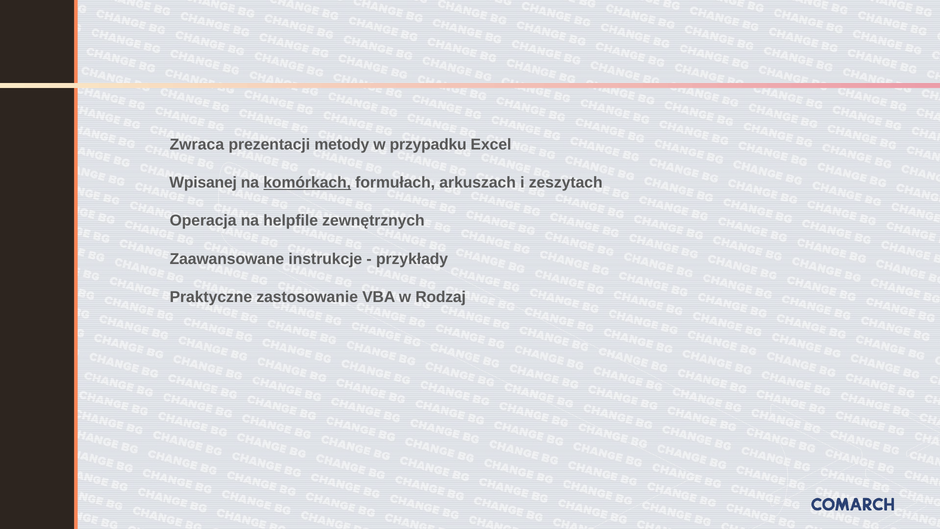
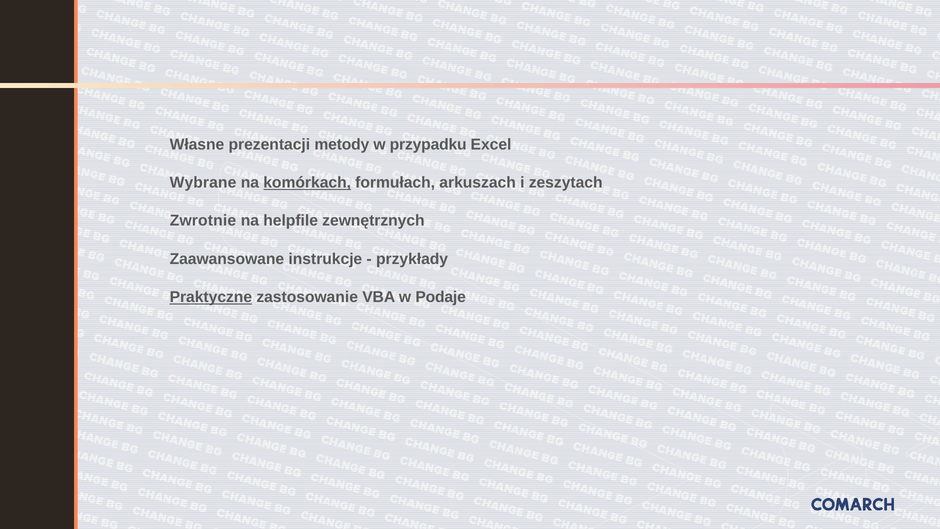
Zwraca: Zwraca -> Własne
Wpisanej: Wpisanej -> Wybrane
Operacja: Operacja -> Zwrotnie
Praktyczne underline: none -> present
Rodzaj: Rodzaj -> Podaje
